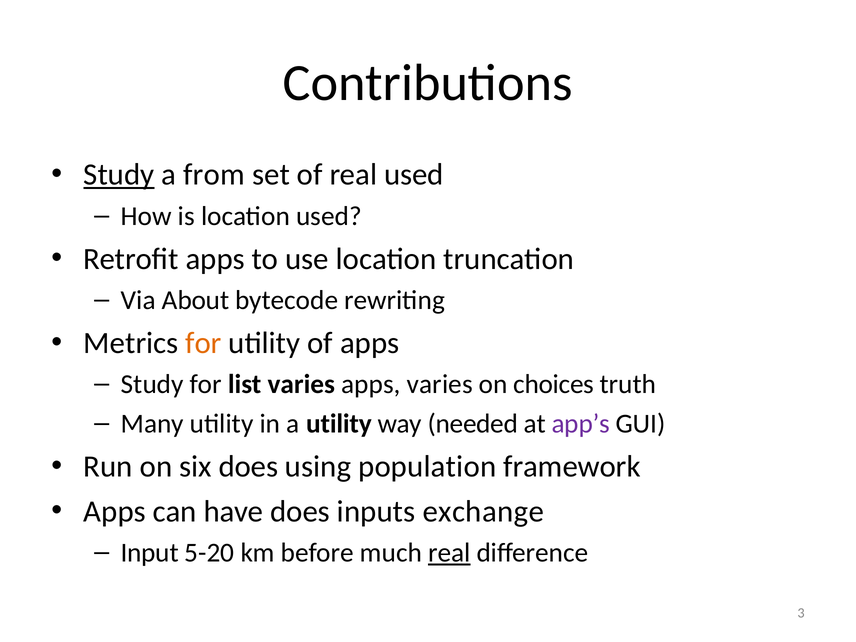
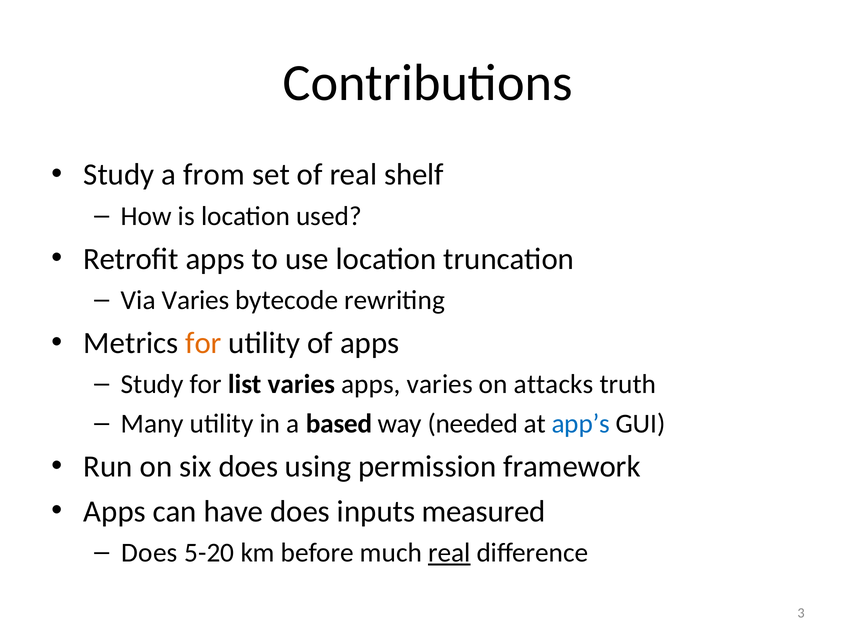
Study at (119, 175) underline: present -> none
real used: used -> shelf
Via About: About -> Varies
choices: choices -> attacks
a utility: utility -> based
app’s colour: purple -> blue
population: population -> permission
exchange: exchange -> measured
Input at (150, 553): Input -> Does
